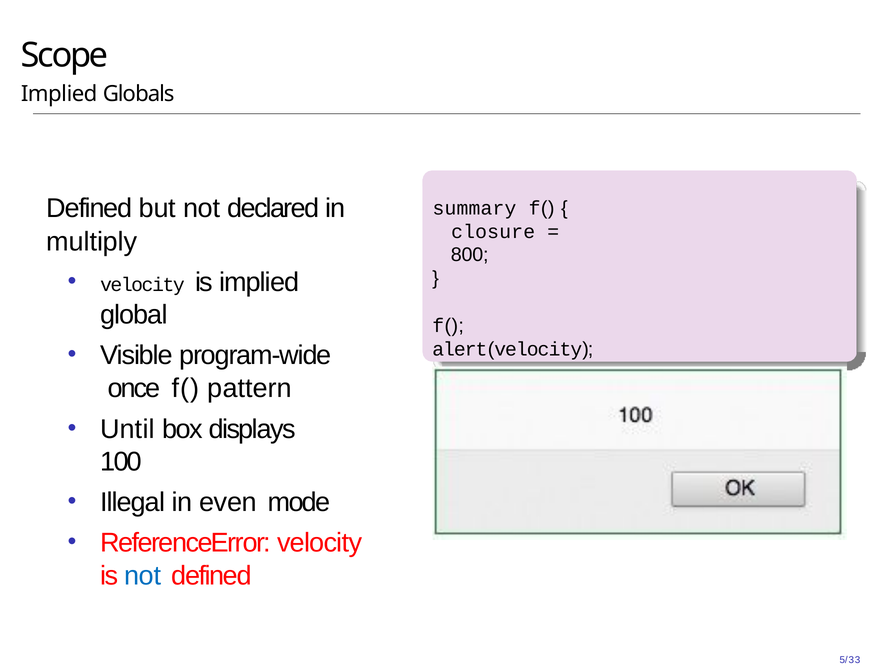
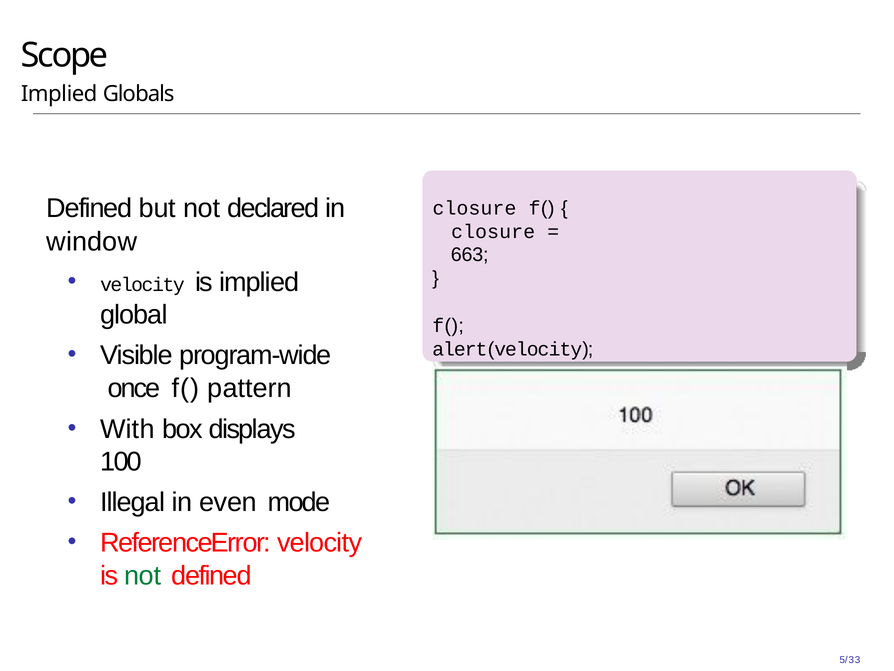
summary at (474, 208): summary -> closure
multiply: multiply -> window
800: 800 -> 663
Until: Until -> With
not at (143, 576) colour: blue -> green
